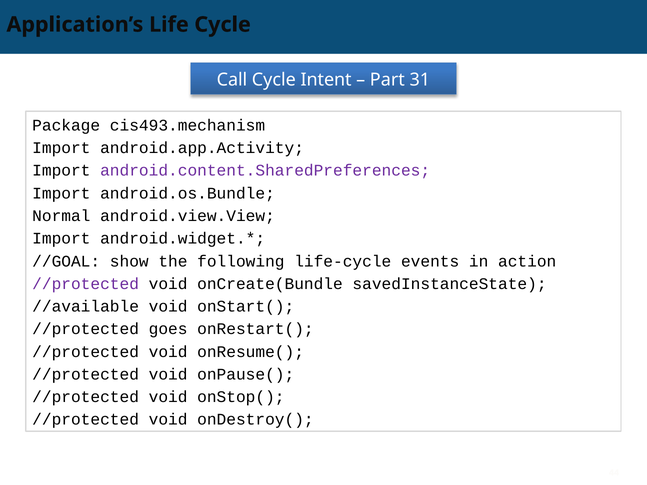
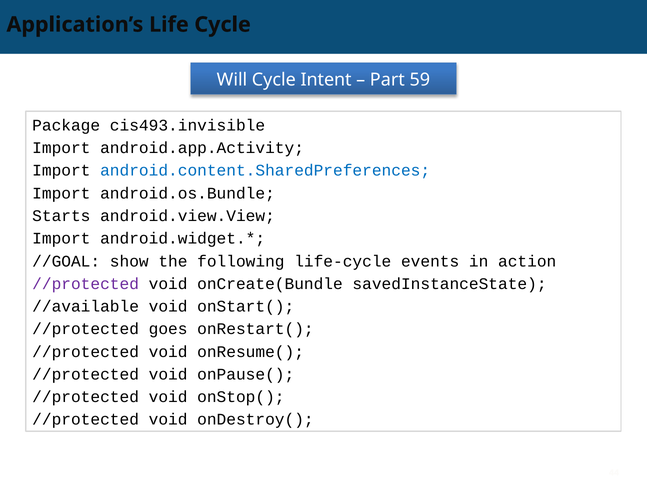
Call: Call -> Will
31: 31 -> 59
cis493.mechanism: cis493.mechanism -> cis493.invisible
android.content.SharedPreferences colour: purple -> blue
Normal: Normal -> Starts
